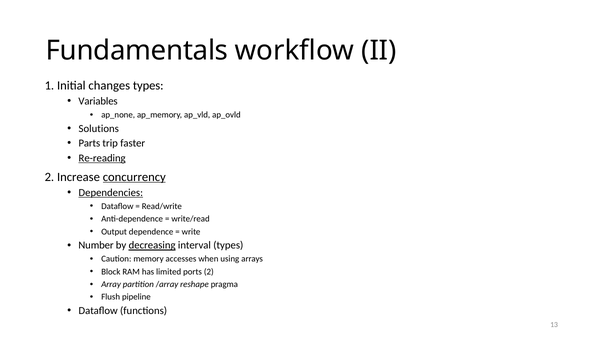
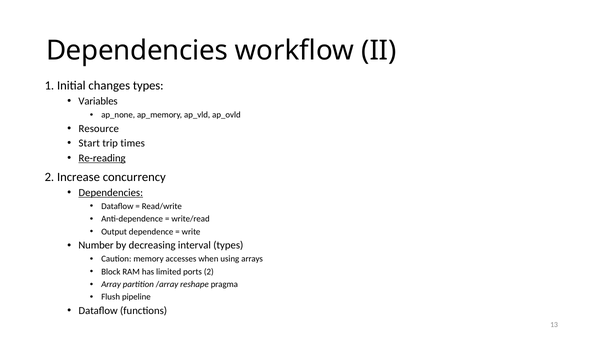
Fundamentals at (137, 51): Fundamentals -> Dependencies
Solutions: Solutions -> Resource
Parts: Parts -> Start
faster: faster -> times
concurrency underline: present -> none
decreasing underline: present -> none
